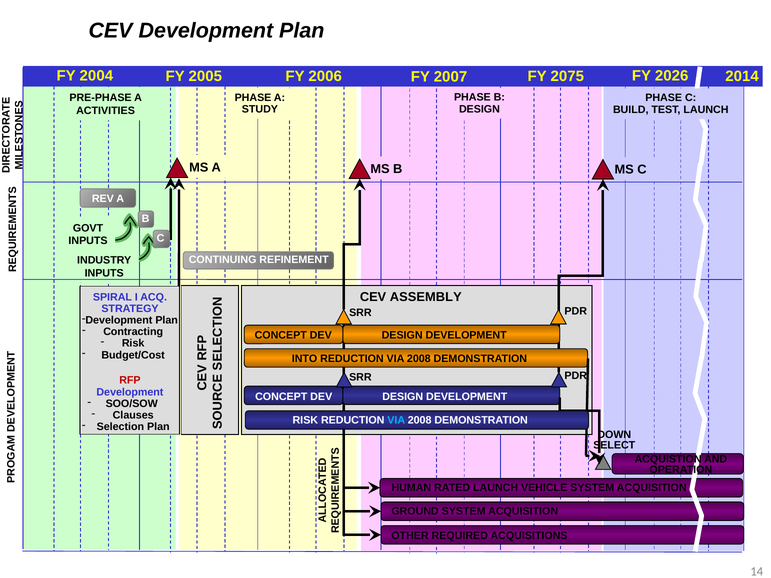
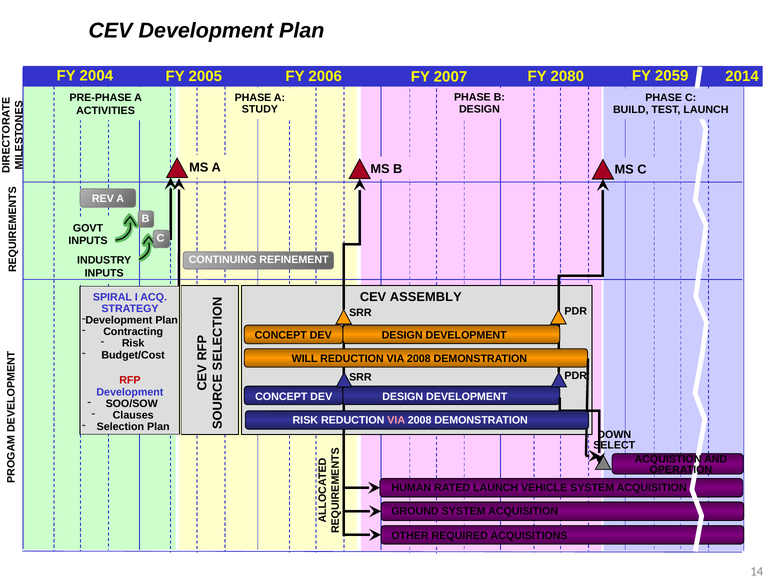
2075: 2075 -> 2080
2026: 2026 -> 2059
INTO: INTO -> WILL
VIA at (396, 420) colour: light blue -> pink
